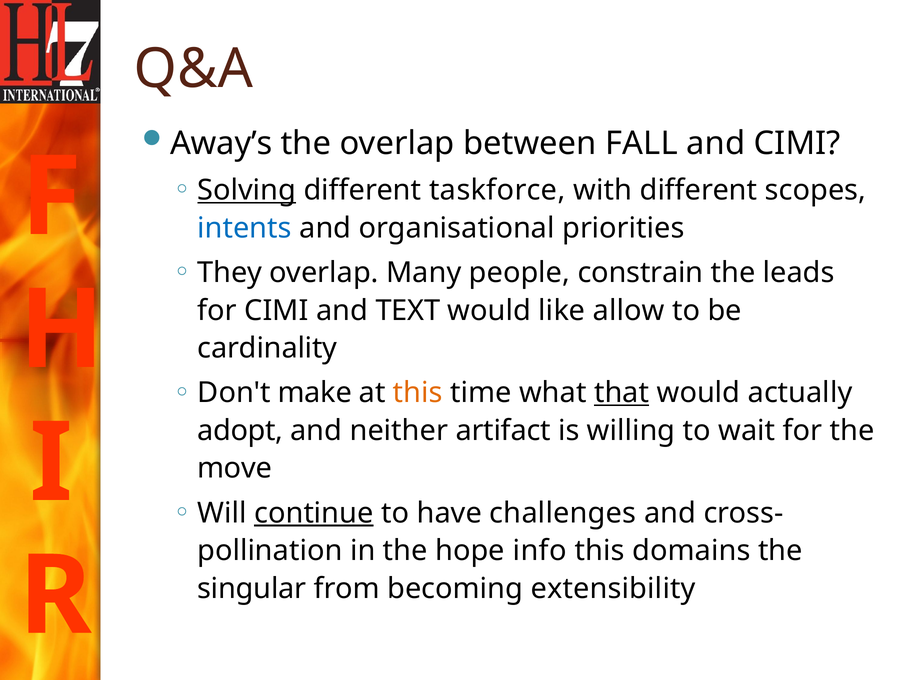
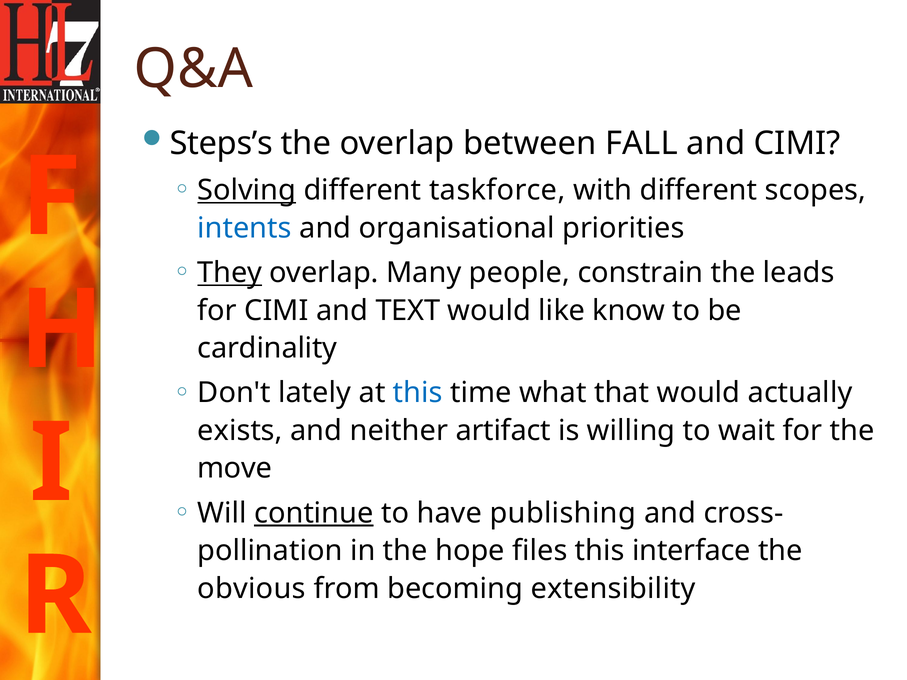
Away’s: Away’s -> Steps’s
They underline: none -> present
allow: allow -> know
make: make -> lately
this at (418, 393) colour: orange -> blue
that underline: present -> none
adopt: adopt -> exists
challenges: challenges -> publishing
info: info -> files
domains: domains -> interface
singular: singular -> obvious
